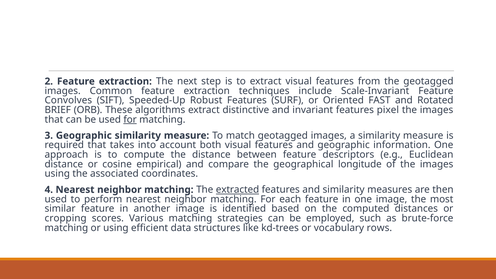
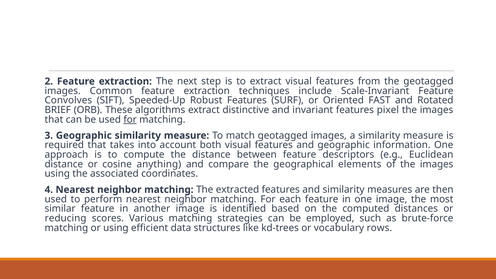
empirical: empirical -> anything
longitude: longitude -> elements
extracted underline: present -> none
cropping: cropping -> reducing
